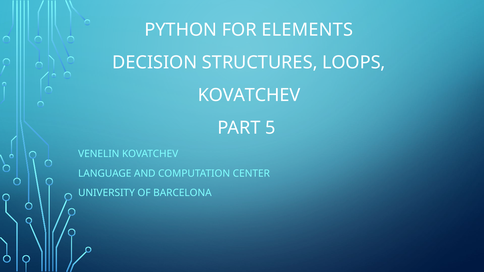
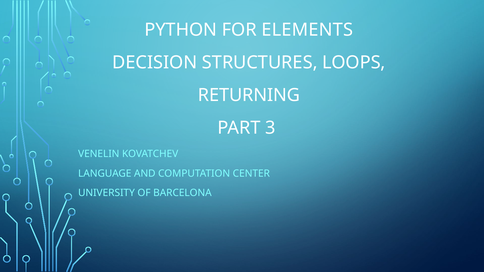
KOVATCHEV at (249, 95): KOVATCHEV -> RETURNING
5: 5 -> 3
